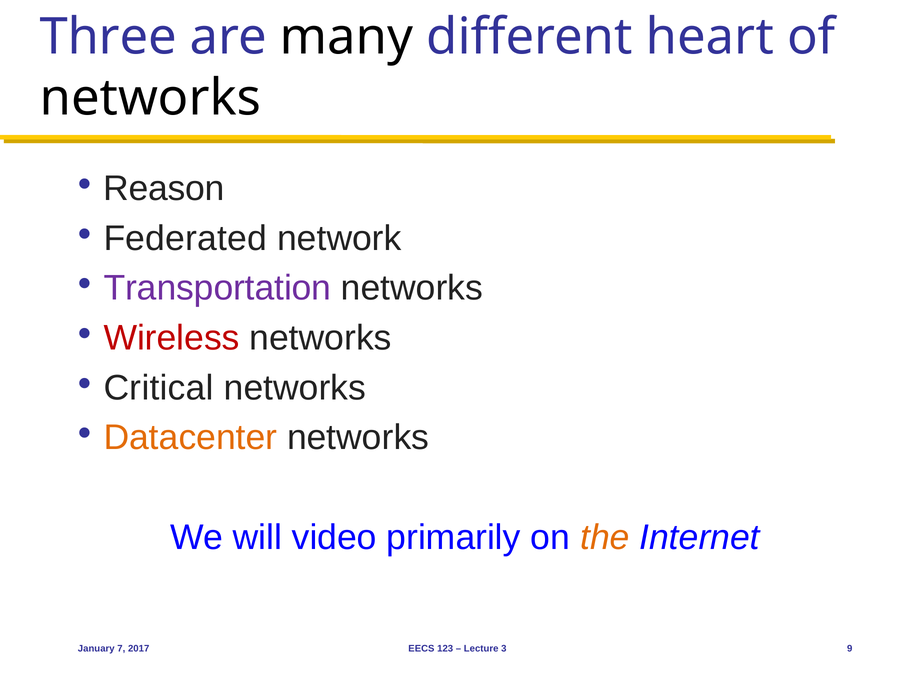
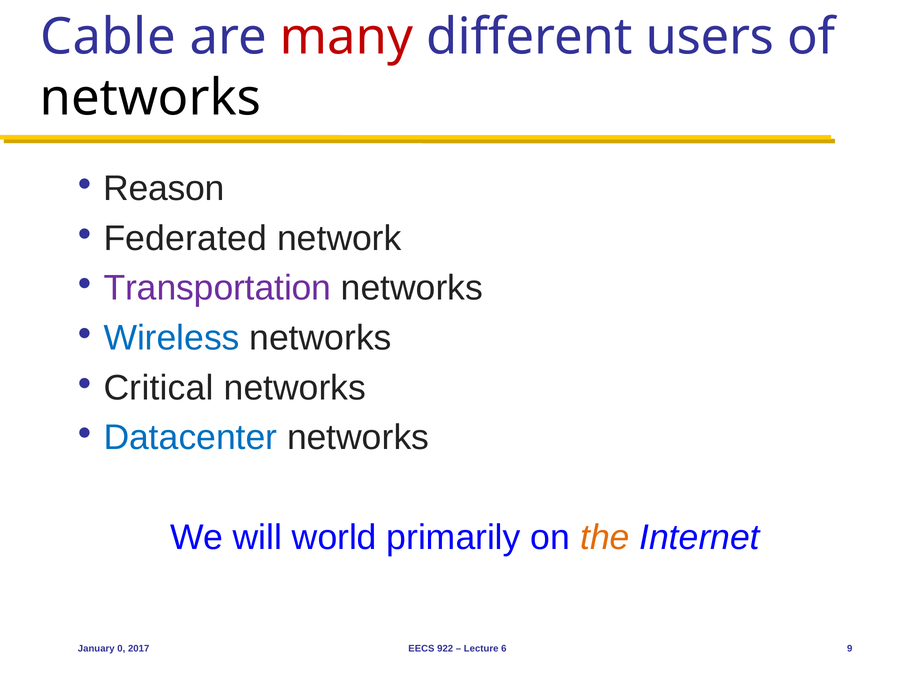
Three: Three -> Cable
many colour: black -> red
heart: heart -> users
Wireless colour: red -> blue
Datacenter colour: orange -> blue
video: video -> world
7: 7 -> 0
123: 123 -> 922
3: 3 -> 6
